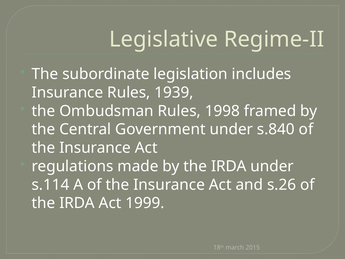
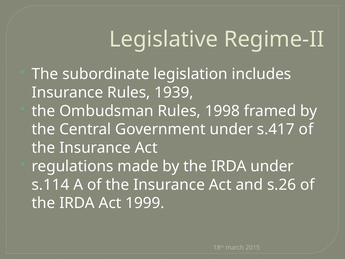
s.840: s.840 -> s.417
